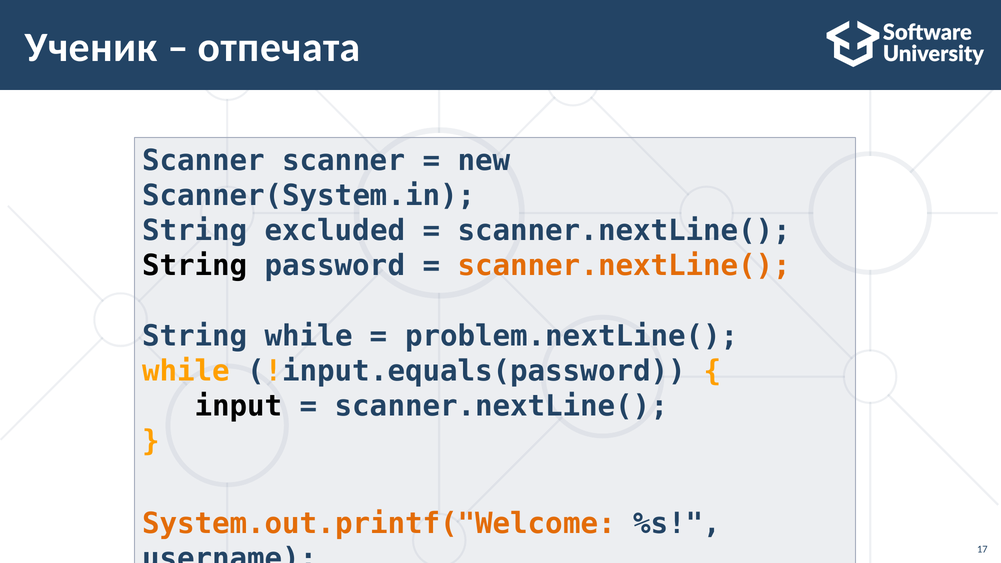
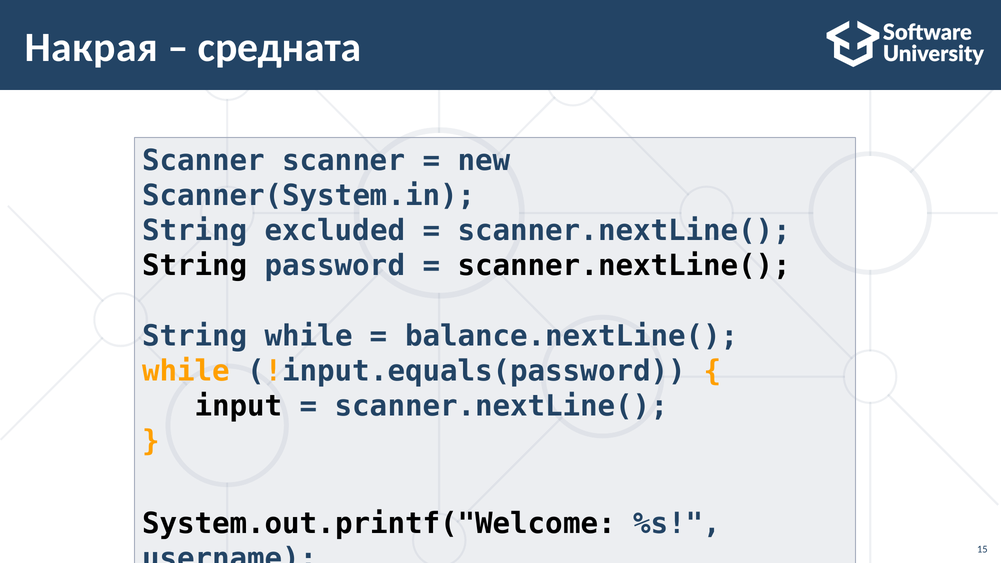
Ученик: Ученик -> Накрая
отпечата: отпечата -> средната
scanner.nextLine( at (624, 266) colour: orange -> black
problem.nextLine(: problem.nextLine( -> balance.nextLine(
System.out.printf("Welcome colour: orange -> black
17: 17 -> 15
